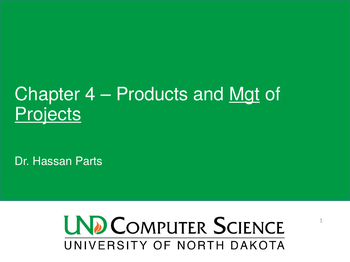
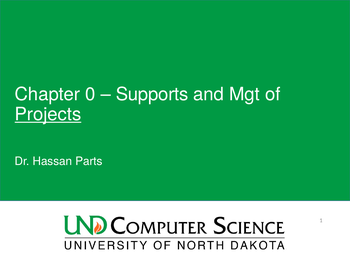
4: 4 -> 0
Products: Products -> Supports
Mgt underline: present -> none
